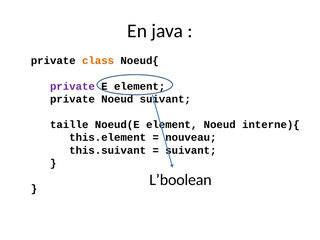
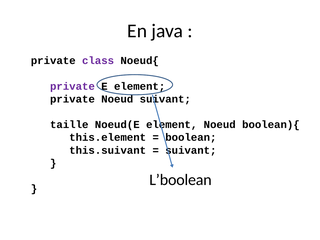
class colour: orange -> purple
interne){: interne){ -> boolean){
nouveau: nouveau -> boolean
